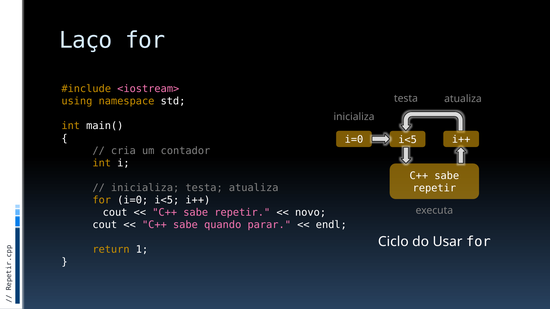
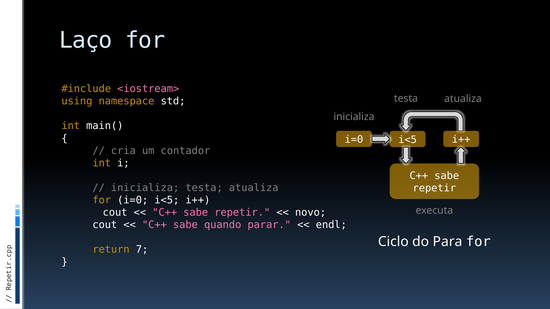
Usar: Usar -> Para
1: 1 -> 7
